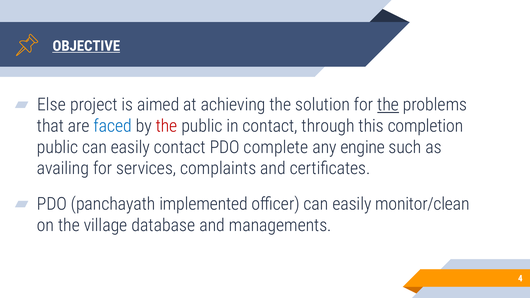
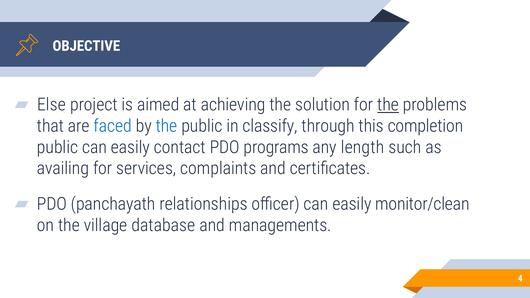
OBJECTIVE underline: present -> none
the at (167, 126) colour: red -> blue
in contact: contact -> classify
complete: complete -> programs
engine: engine -> length
implemented: implemented -> relationships
